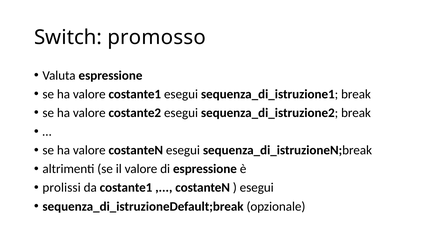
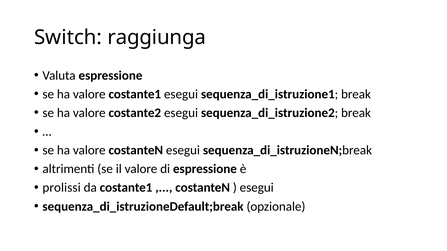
promosso: promosso -> raggiunga
